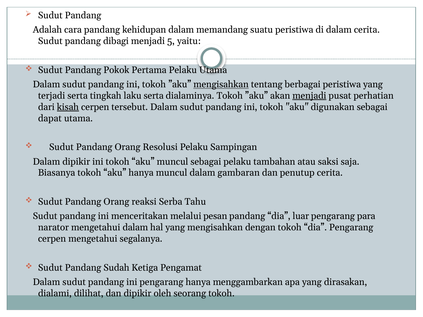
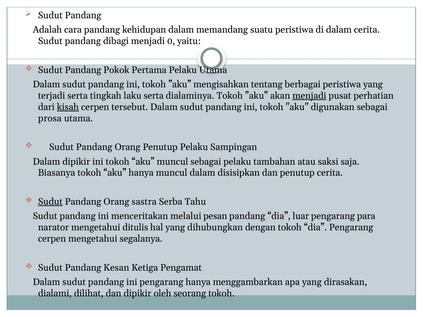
5: 5 -> 0
mengisahkan at (221, 85) underline: present -> none
dapat: dapat -> prosa
Orang Resolusi: Resolusi -> Penutup
gambaran: gambaran -> disisipkan
Sudut at (50, 202) underline: none -> present
reaksi: reaksi -> sastra
mengetahui dalam: dalam -> ditulis
yang mengisahkan: mengisahkan -> dihubungkan
Sudah: Sudah -> Kesan
